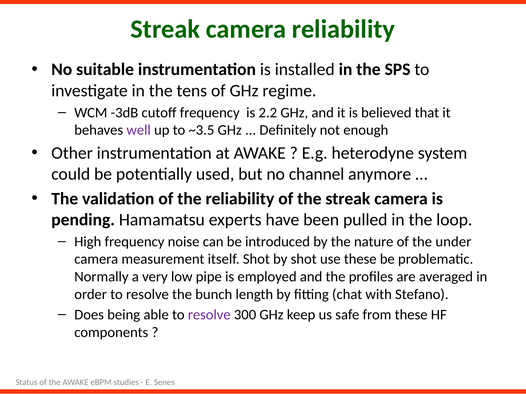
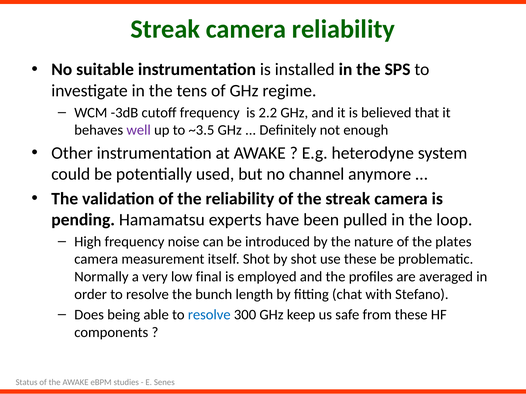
under: under -> plates
pipe: pipe -> final
resolve at (209, 315) colour: purple -> blue
